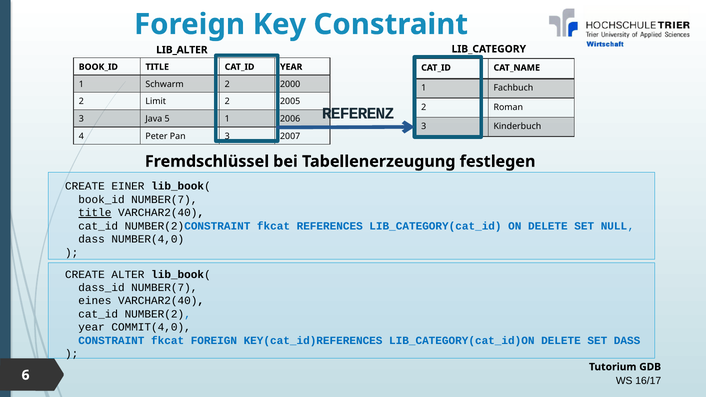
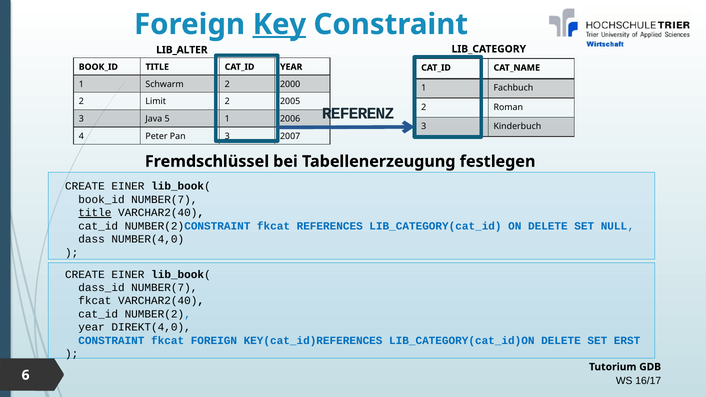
Key underline: none -> present
ALTER at (128, 274): ALTER -> EINER
eines at (95, 301): eines -> fkcat
COMMIT(4,0: COMMIT(4,0 -> DIREKT(4,0
SET DASS: DASS -> ERST
